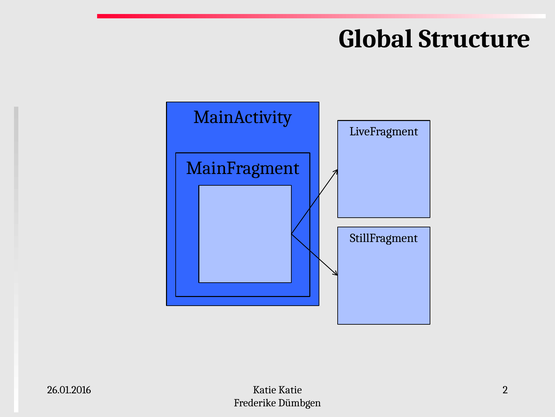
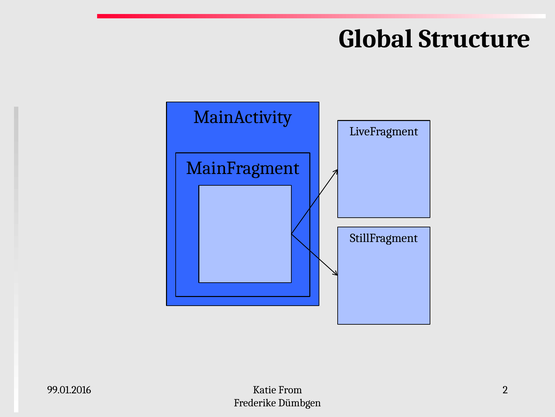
26.01.2016: 26.01.2016 -> 99.01.2016
Katie Katie: Katie -> From
